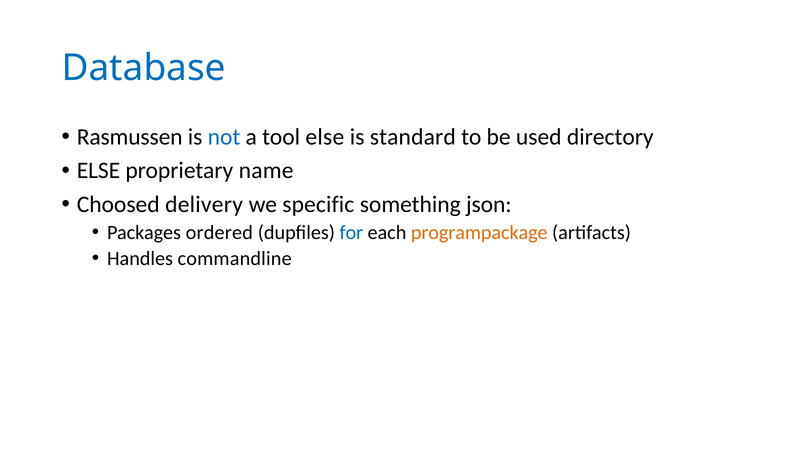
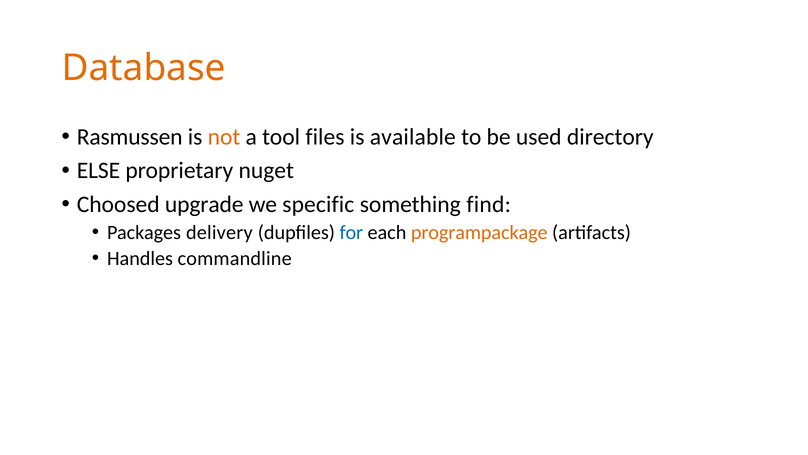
Database colour: blue -> orange
not colour: blue -> orange
tool else: else -> files
standard: standard -> available
name: name -> nuget
delivery: delivery -> upgrade
json: json -> find
ordered: ordered -> delivery
